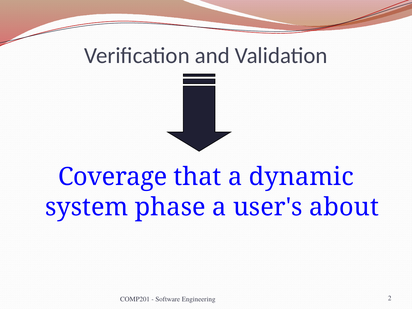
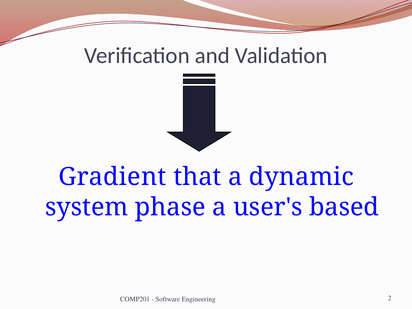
Coverage: Coverage -> Gradient
about: about -> based
